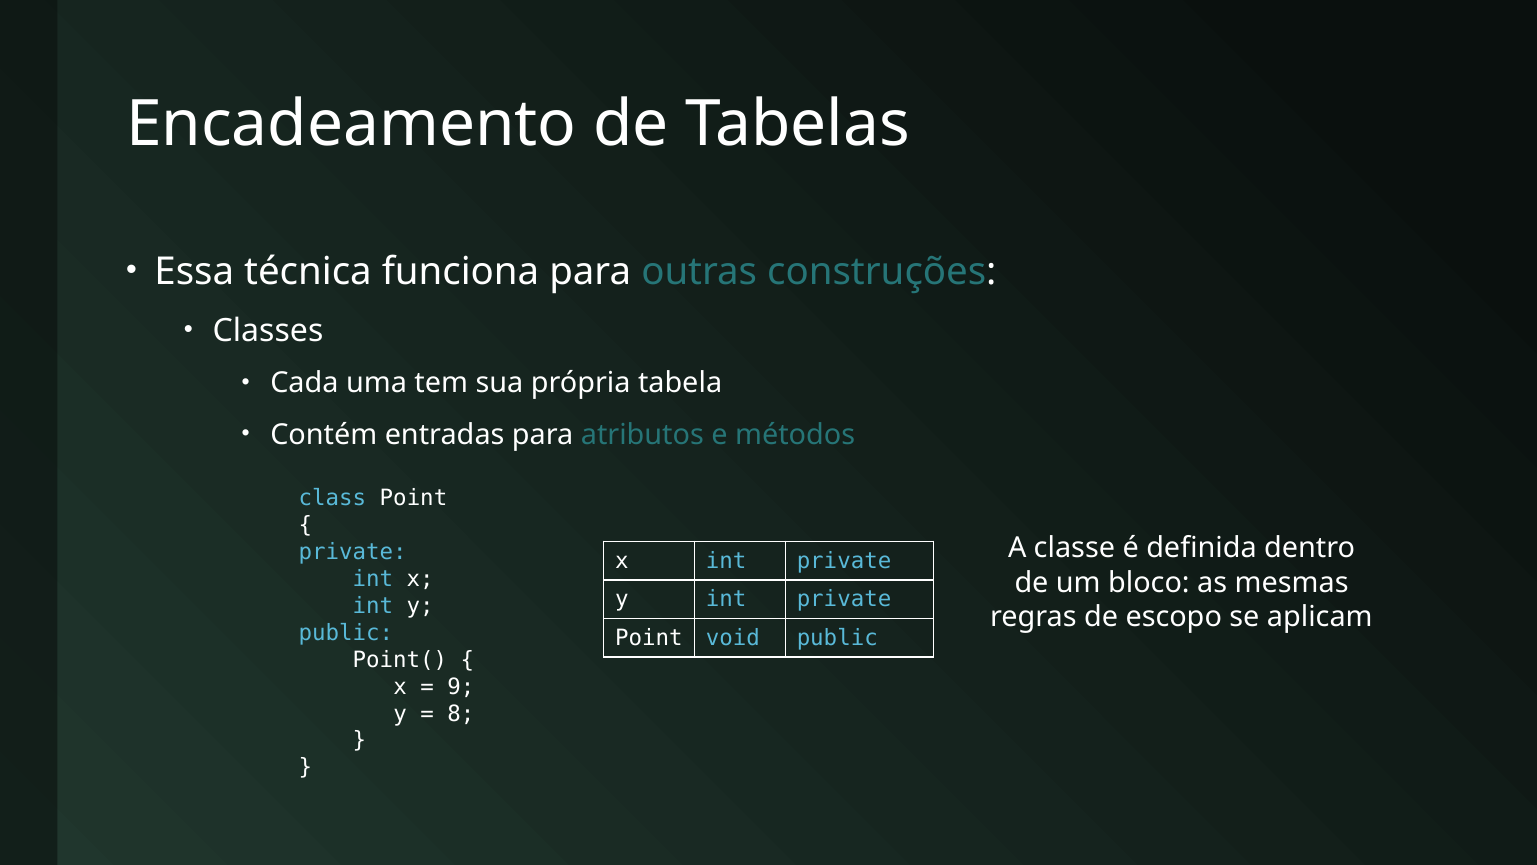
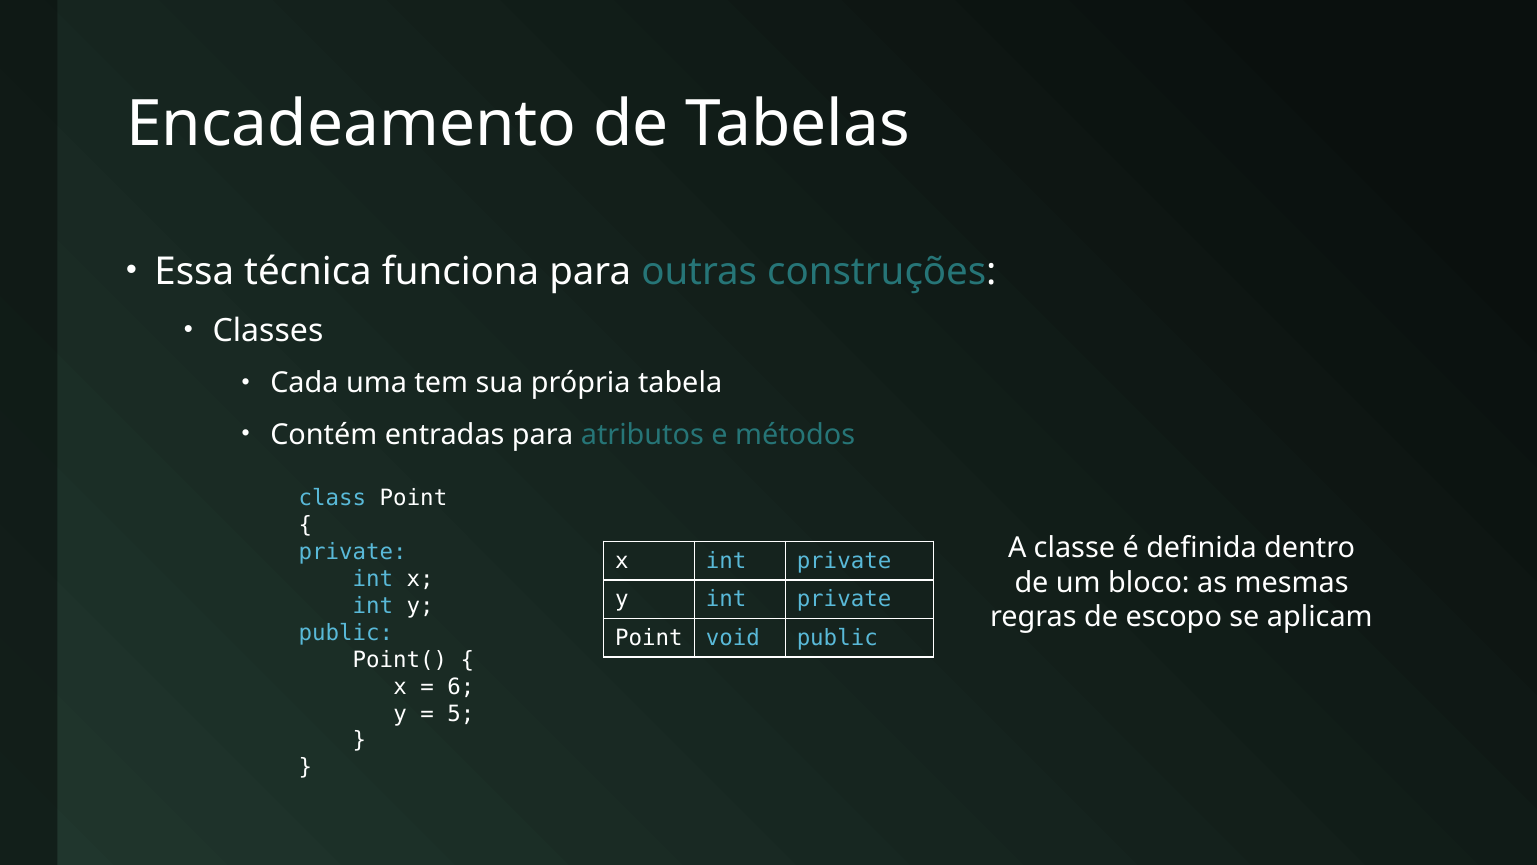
9: 9 -> 6
8: 8 -> 5
